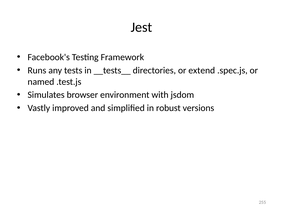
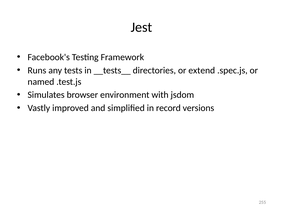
robust: robust -> record
